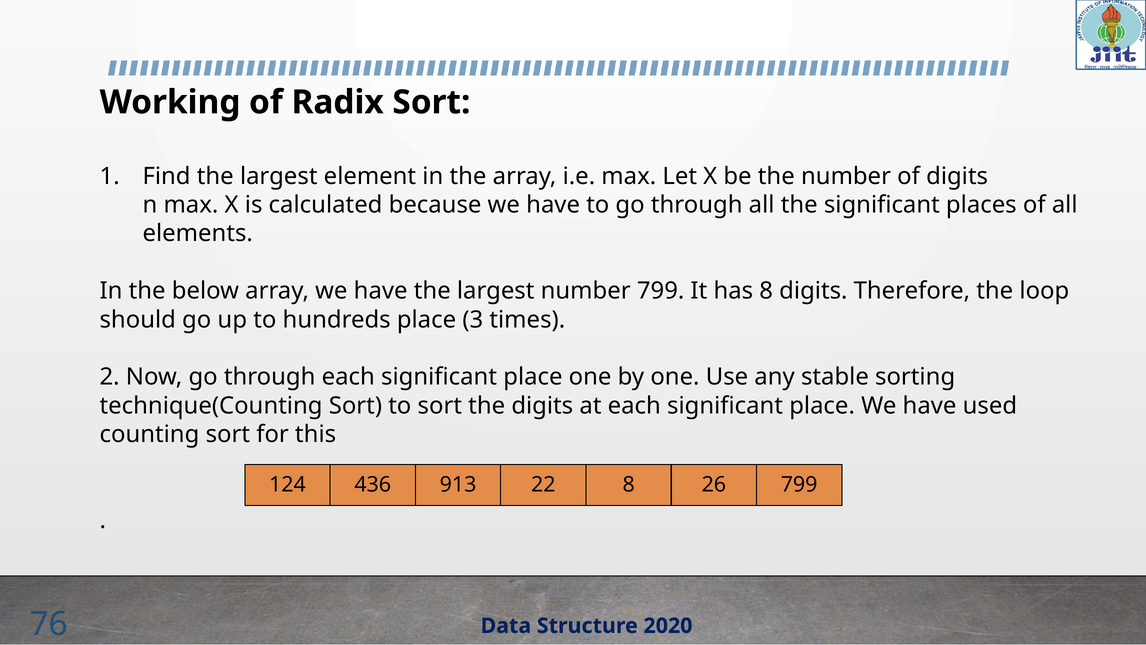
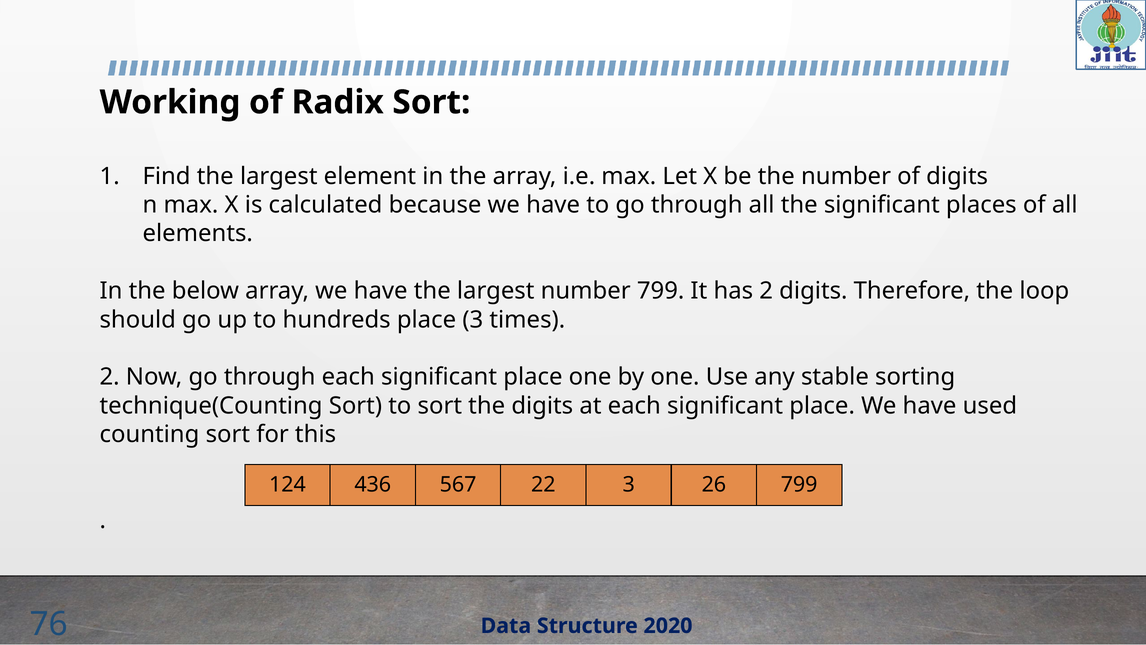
has 8: 8 -> 2
913: 913 -> 567
22 8: 8 -> 3
